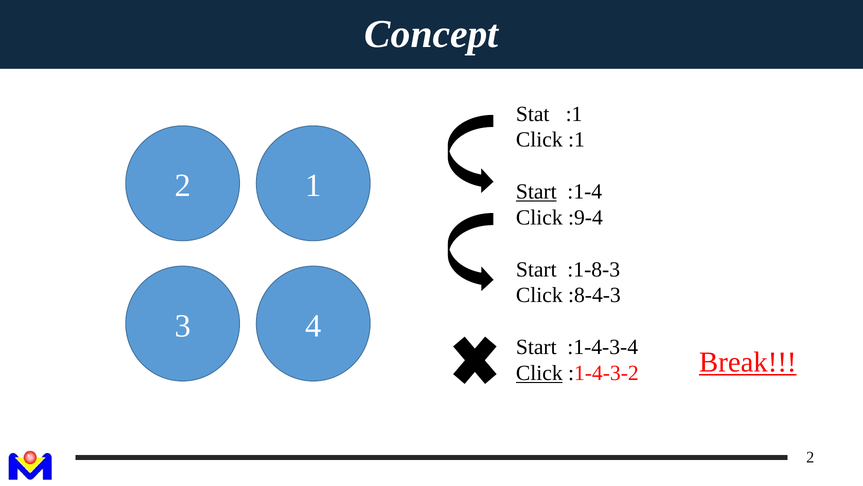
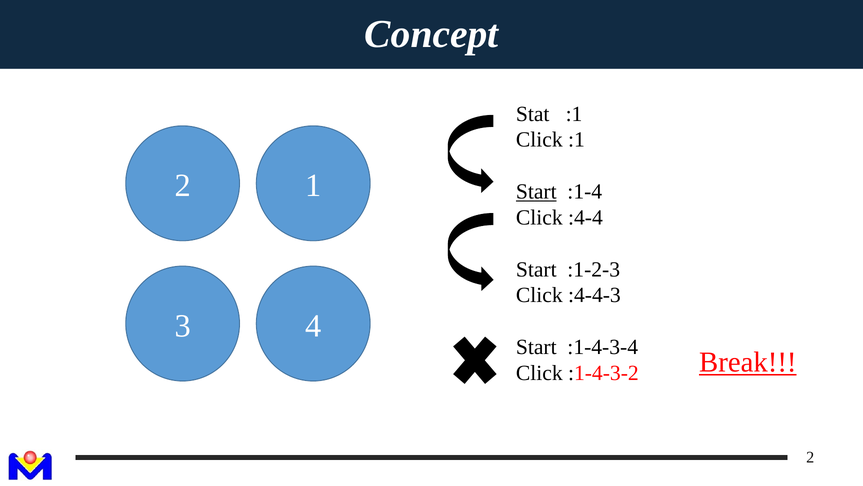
:9-4: :9-4 -> :4-4
:1-8-3: :1-8-3 -> :1-2-3
:8-4-3: :8-4-3 -> :4-4-3
Click at (539, 373) underline: present -> none
